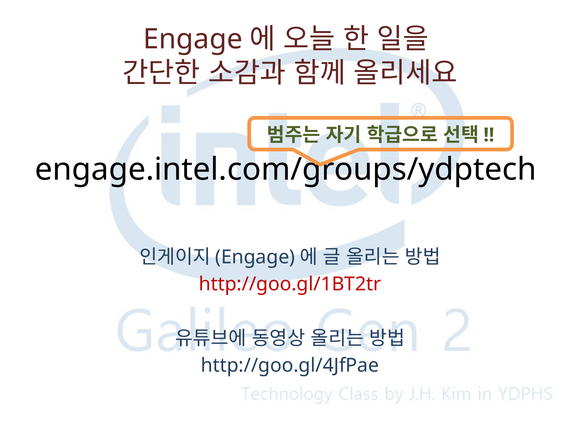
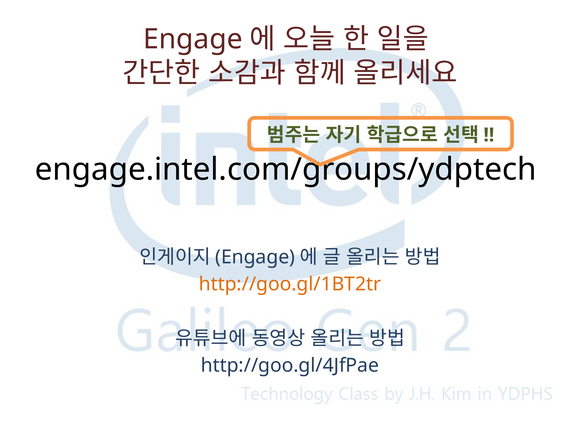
http://goo.gl/1BT2tr colour: red -> orange
